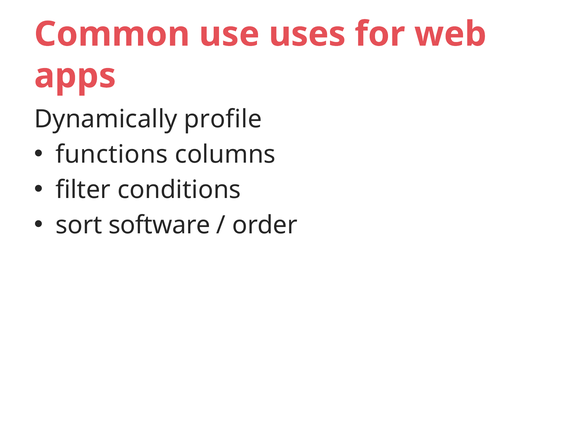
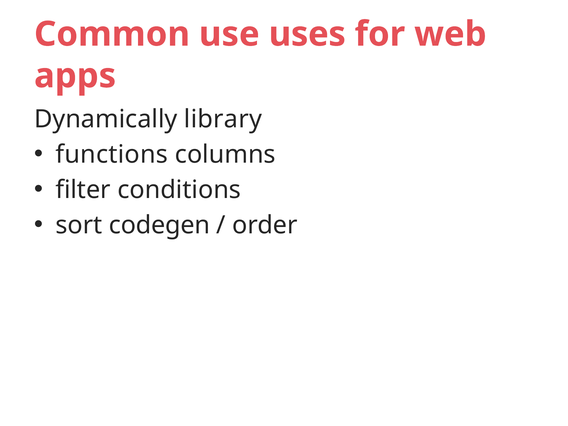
profile: profile -> library
software: software -> codegen
